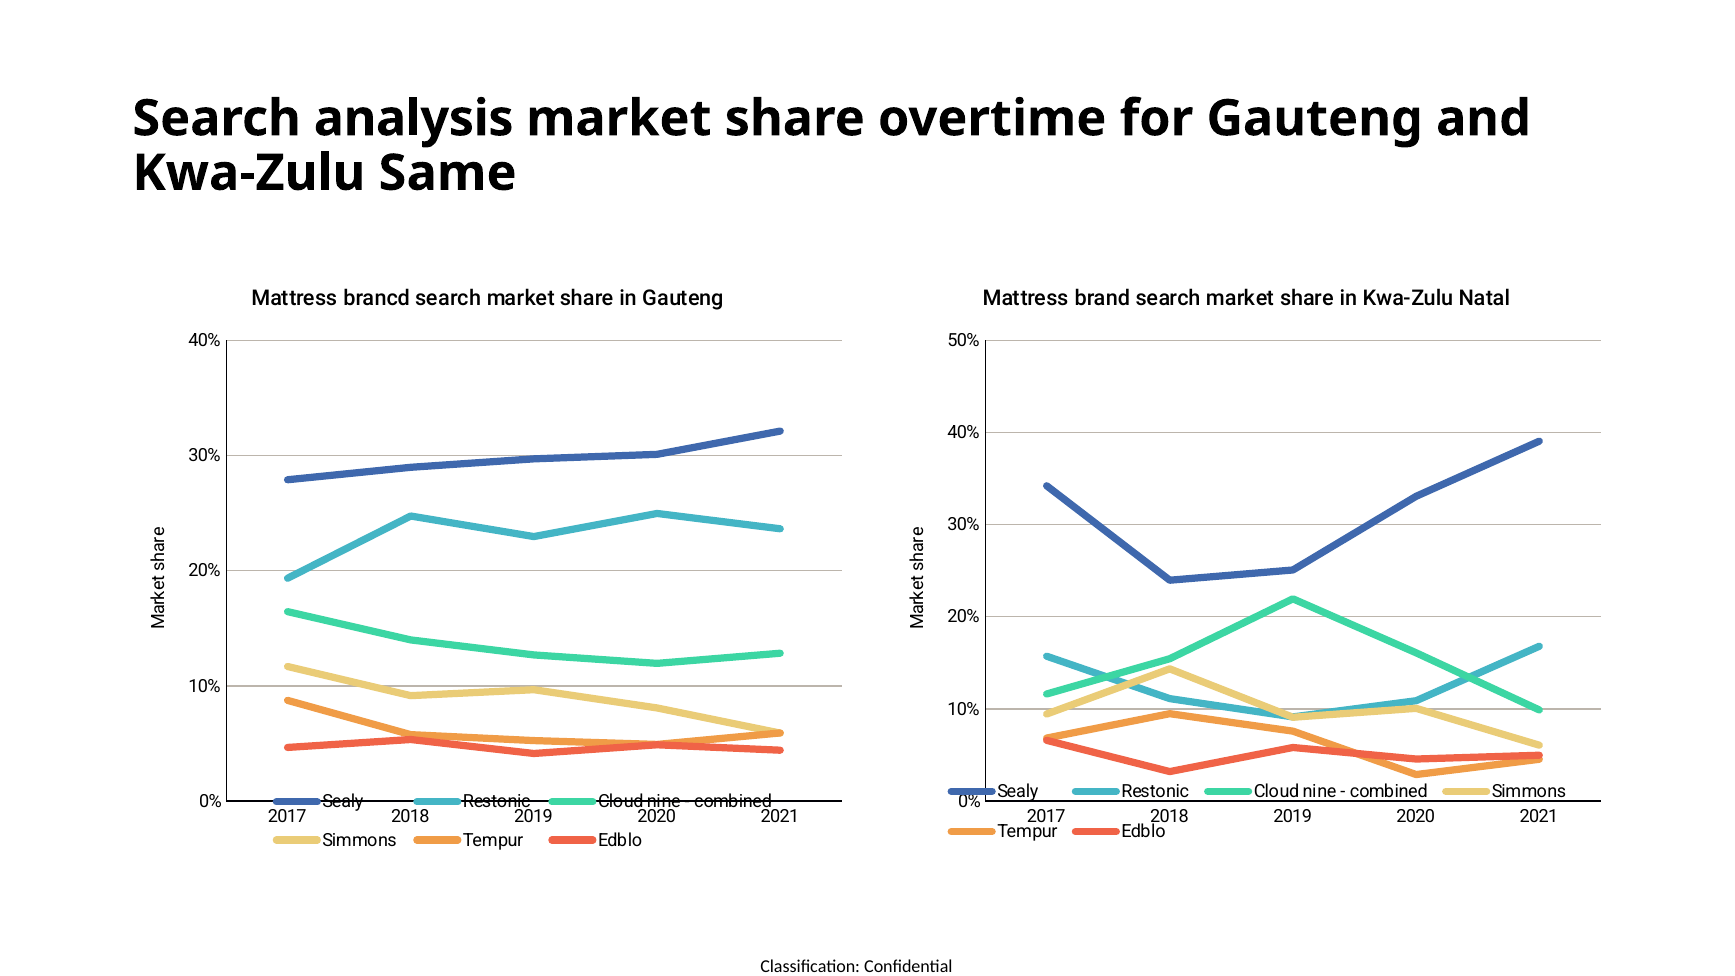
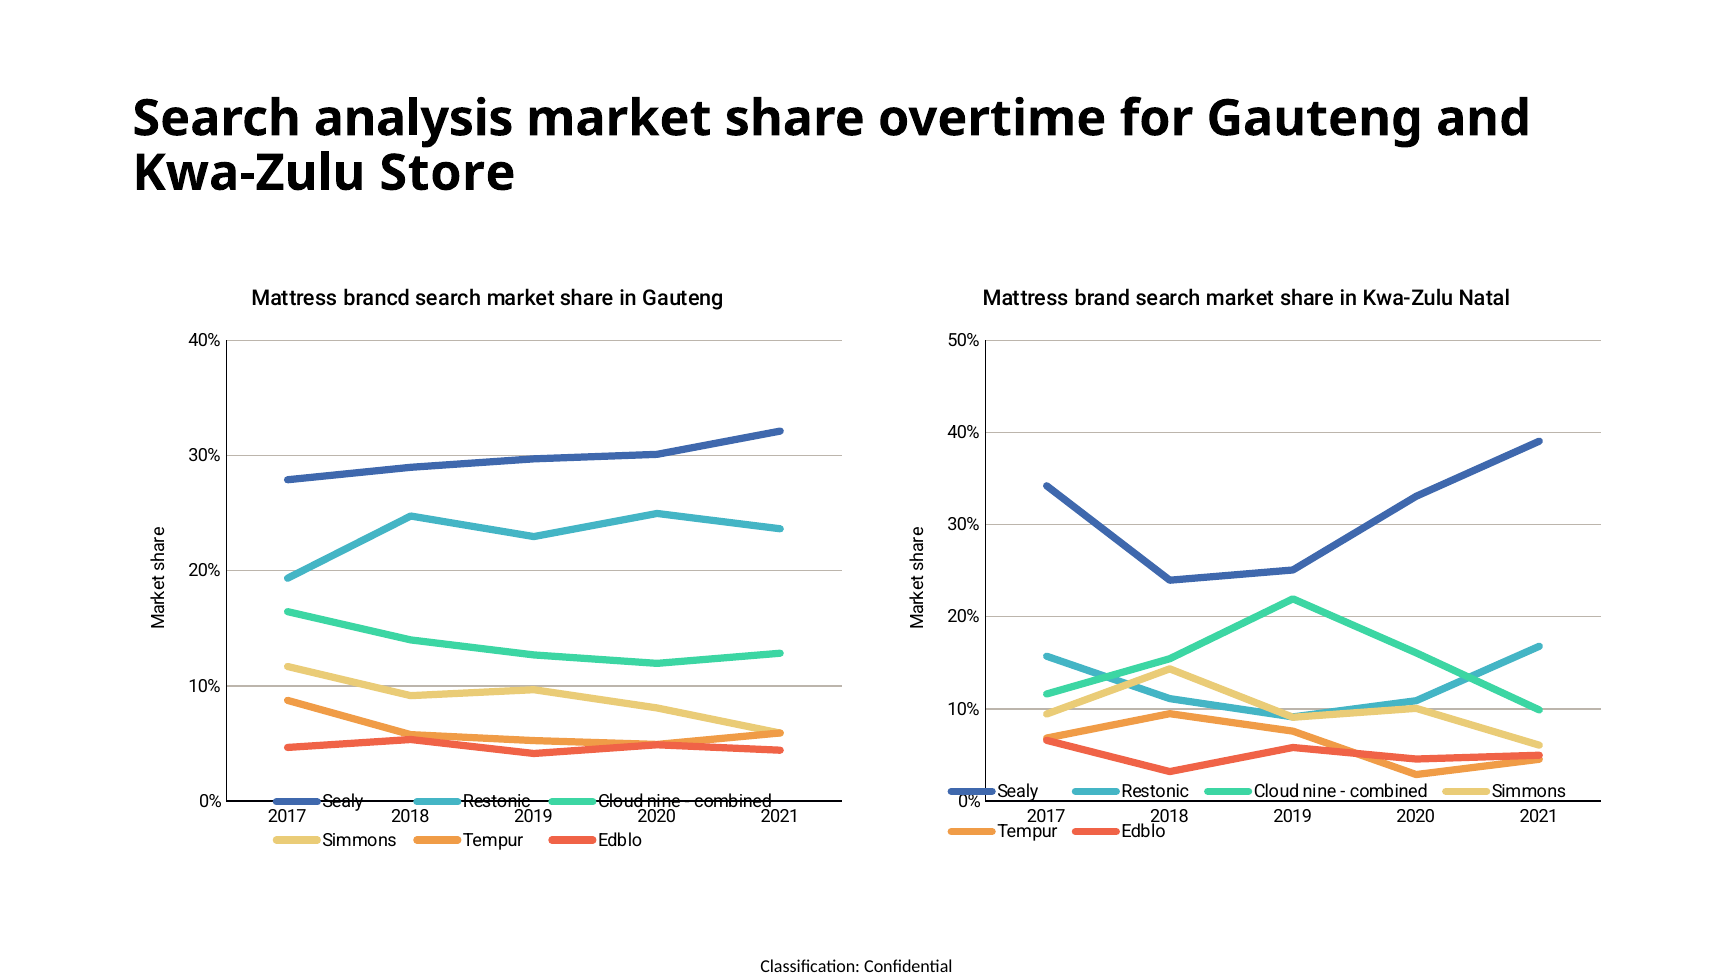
Same: Same -> Store
